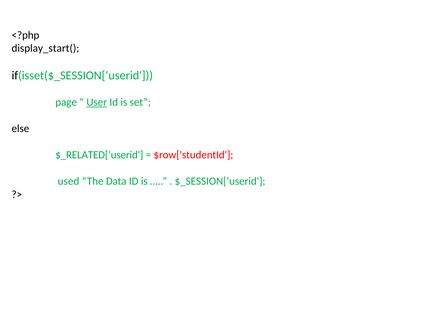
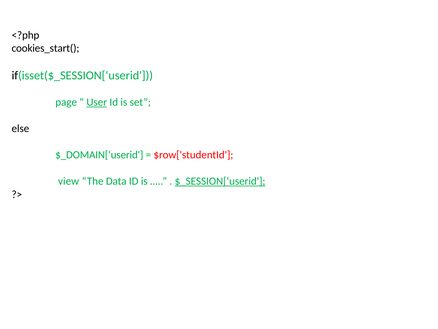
display_start(: display_start( -> cookies_start(
$_RELATED[‘userid: $_RELATED[‘userid -> $_DOMAIN[‘userid
used: used -> view
$_SESSION[‘userid underline: none -> present
